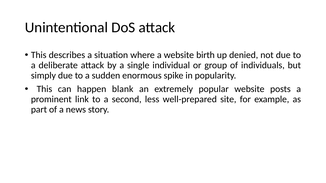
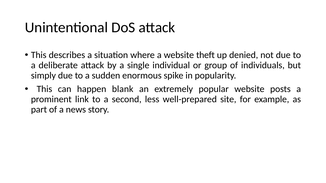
birth: birth -> theft
